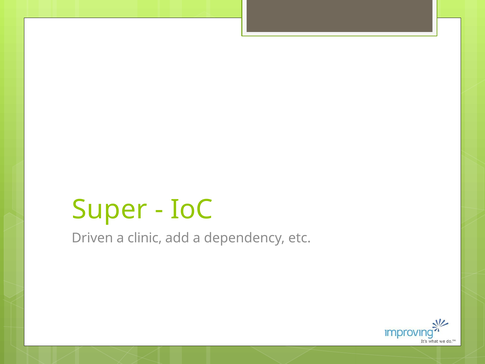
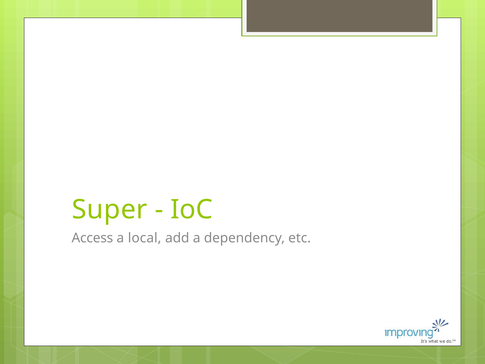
Driven: Driven -> Access
clinic: clinic -> local
